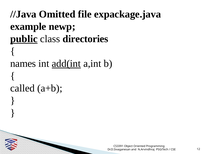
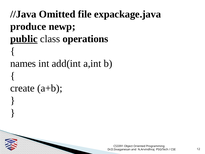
example: example -> produce
directories: directories -> operations
add(int underline: present -> none
called: called -> create
